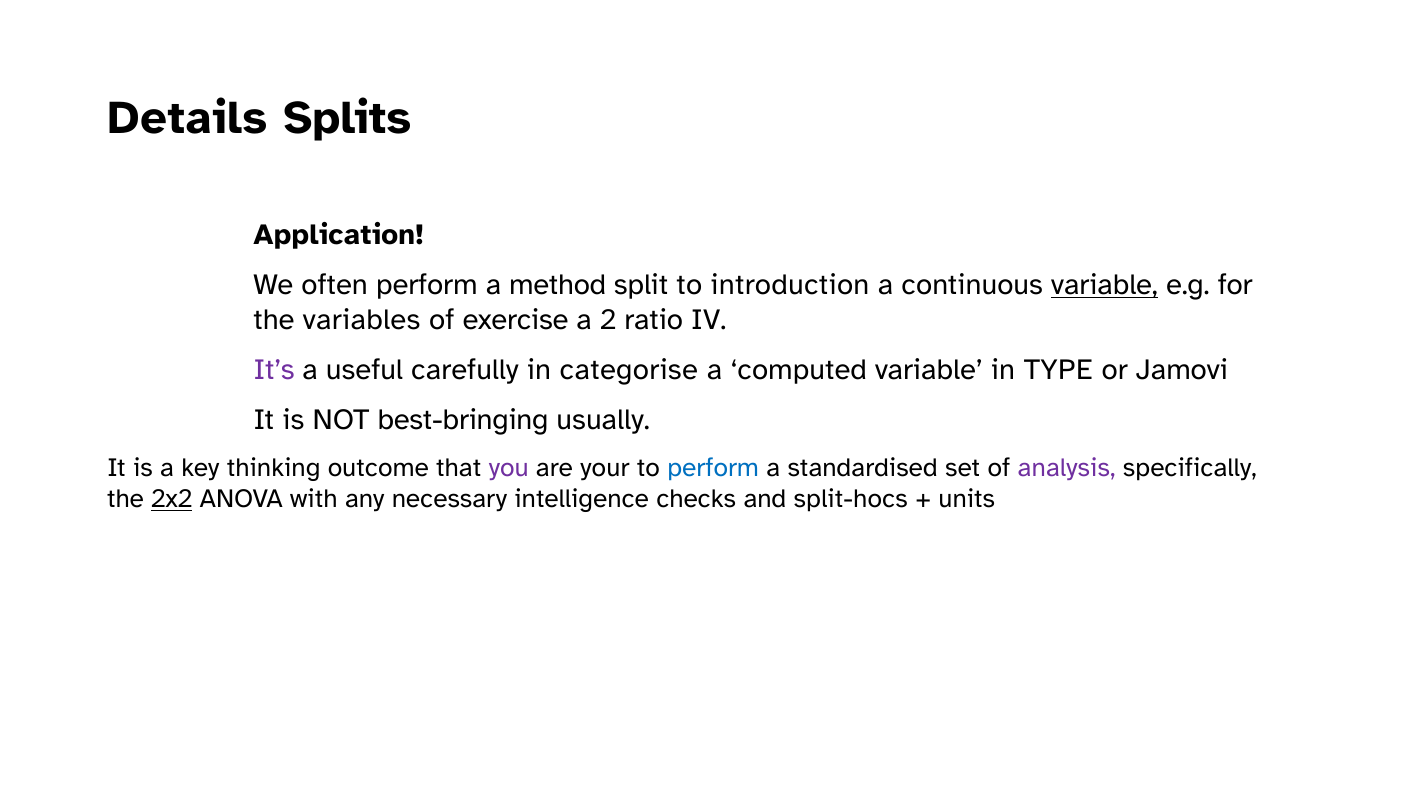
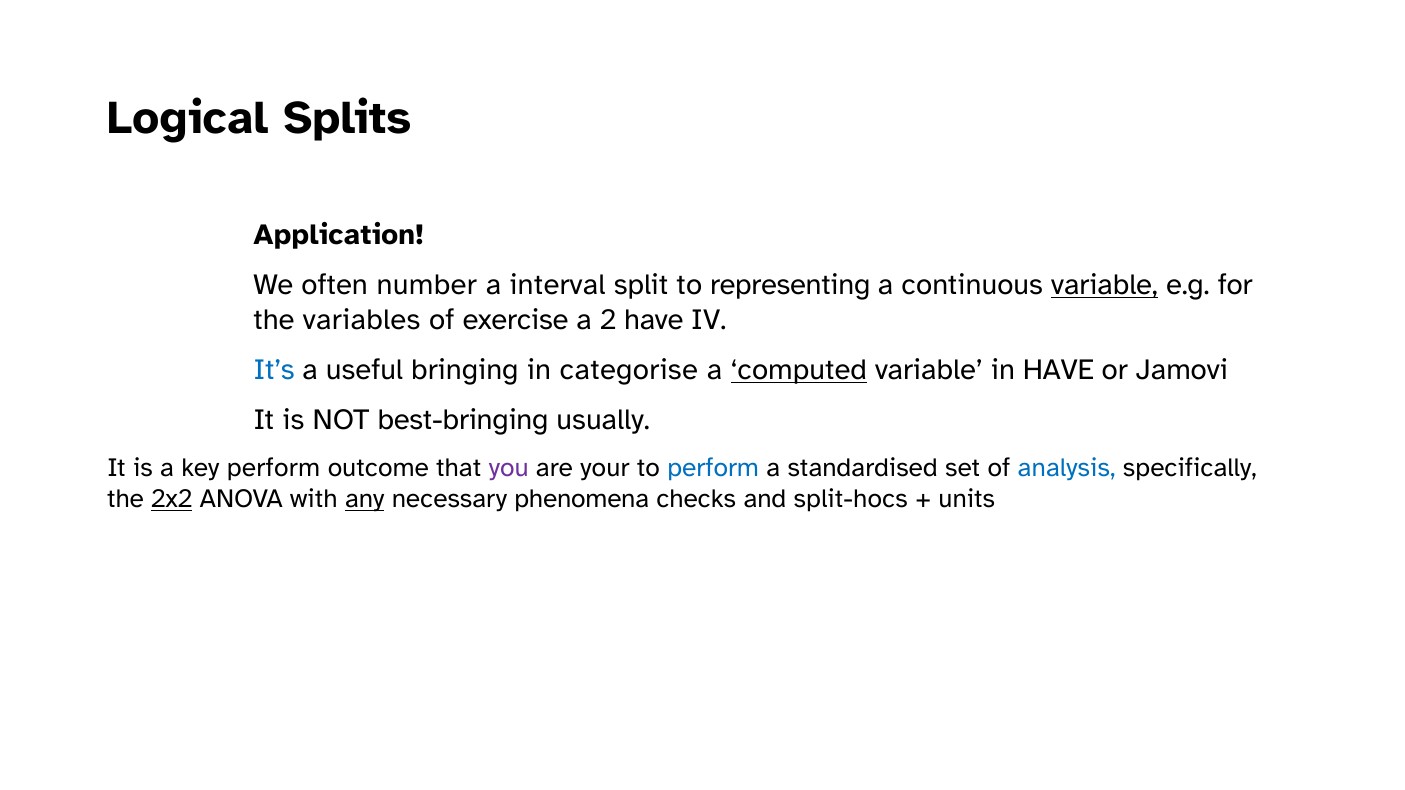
Details: Details -> Logical
often perform: perform -> number
method: method -> interval
introduction: introduction -> representing
2 ratio: ratio -> have
It’s colour: purple -> blue
carefully: carefully -> bringing
computed underline: none -> present
in TYPE: TYPE -> HAVE
key thinking: thinking -> perform
analysis colour: purple -> blue
any underline: none -> present
intelligence: intelligence -> phenomena
